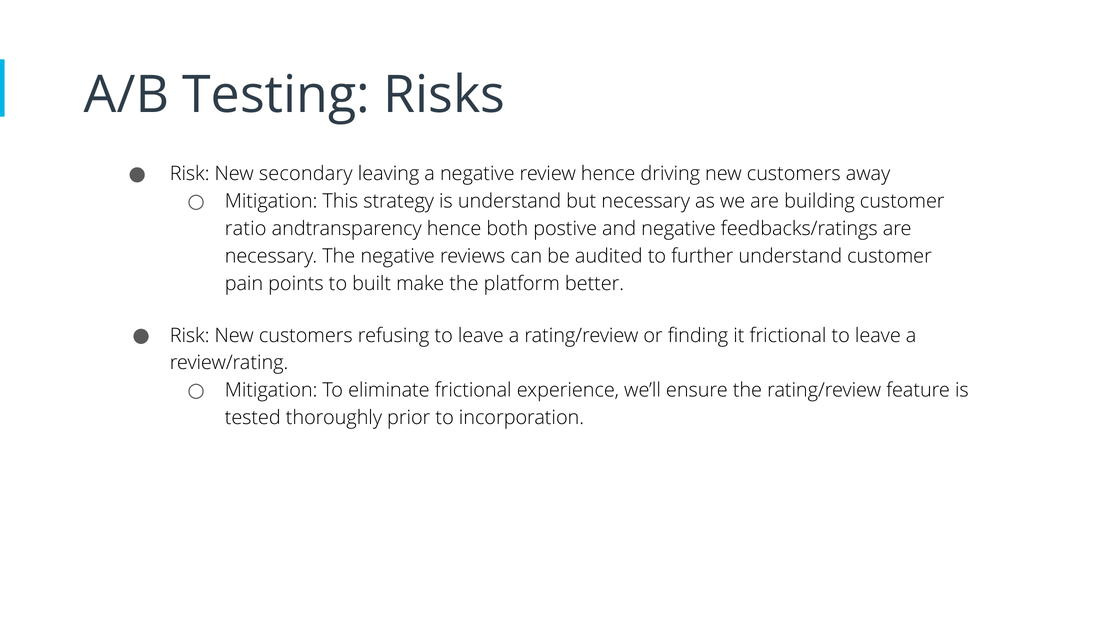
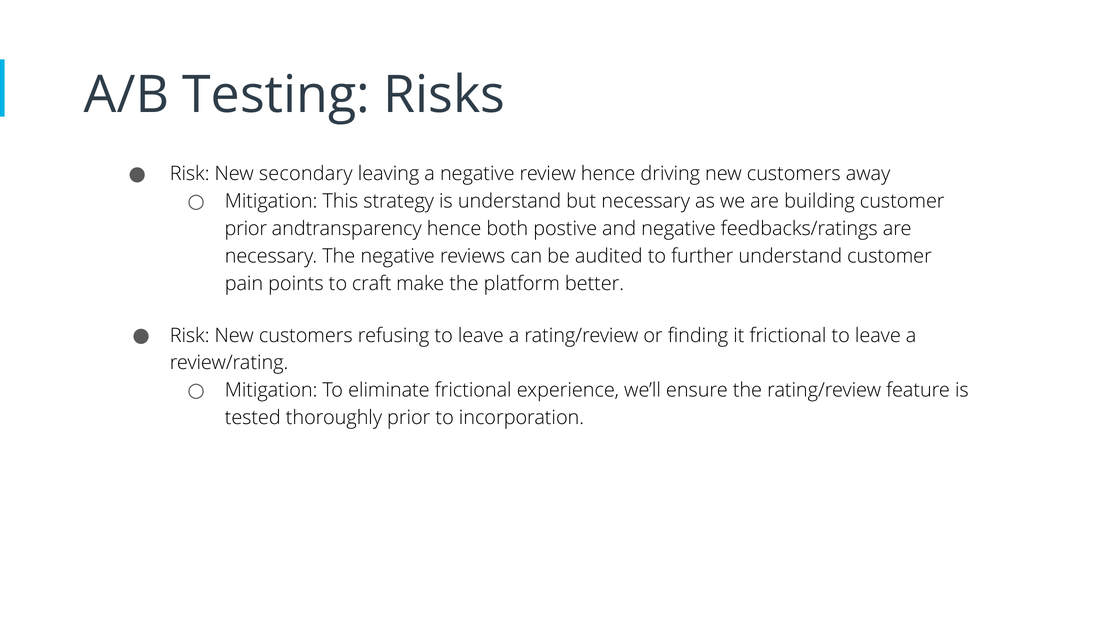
ratio at (246, 229): ratio -> prior
built: built -> craft
